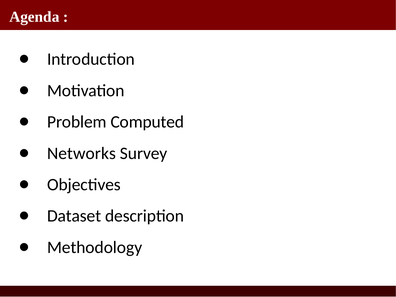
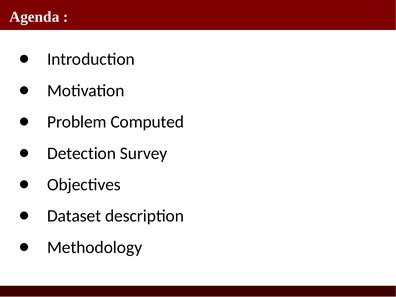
Networks: Networks -> Detection
